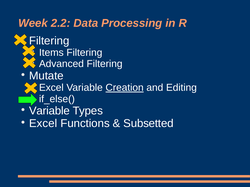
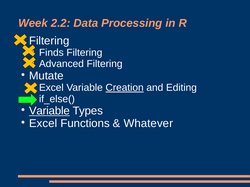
Items: Items -> Finds
Variable at (49, 111) underline: none -> present
Subsetted: Subsetted -> Whatever
